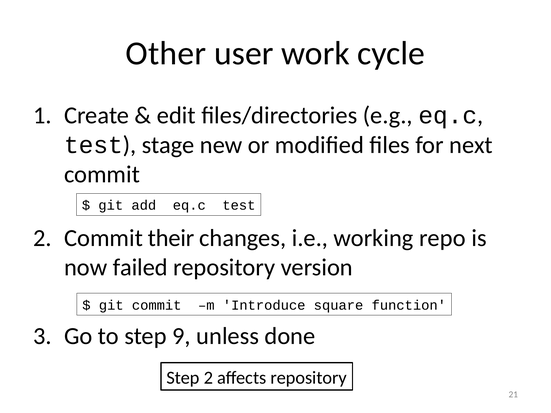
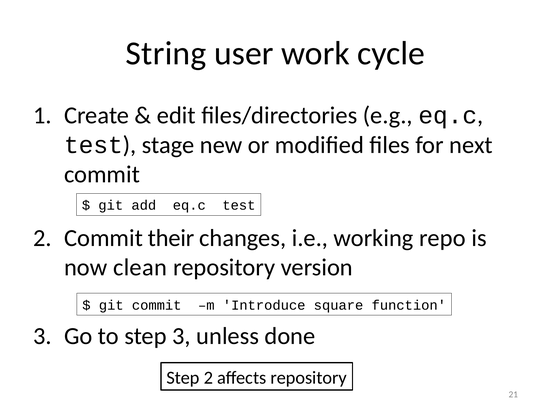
Other: Other -> String
failed: failed -> clean
step 9: 9 -> 3
